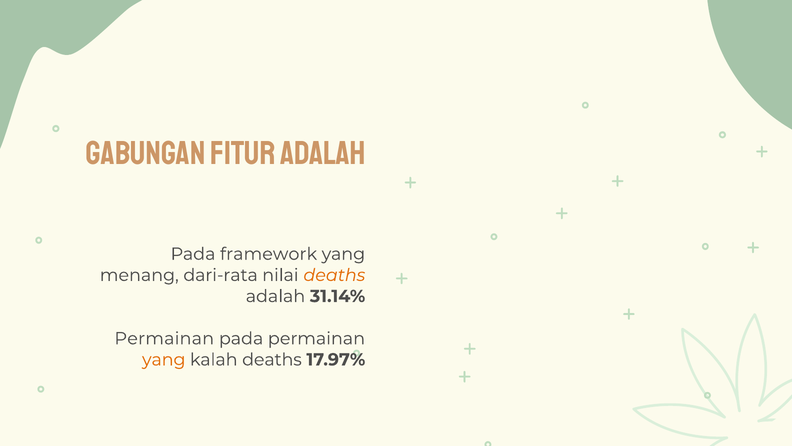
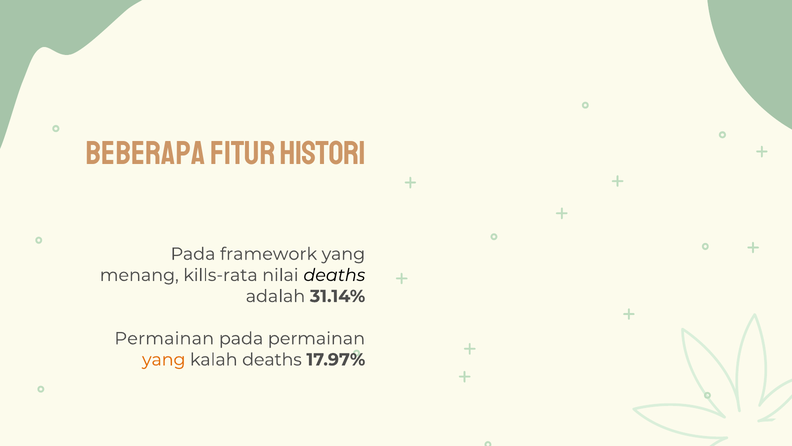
gabungan: gabungan -> beberapa
FITUR adalah: adalah -> histori
dari-rata: dari-rata -> kills-rata
deaths at (334, 275) colour: orange -> black
